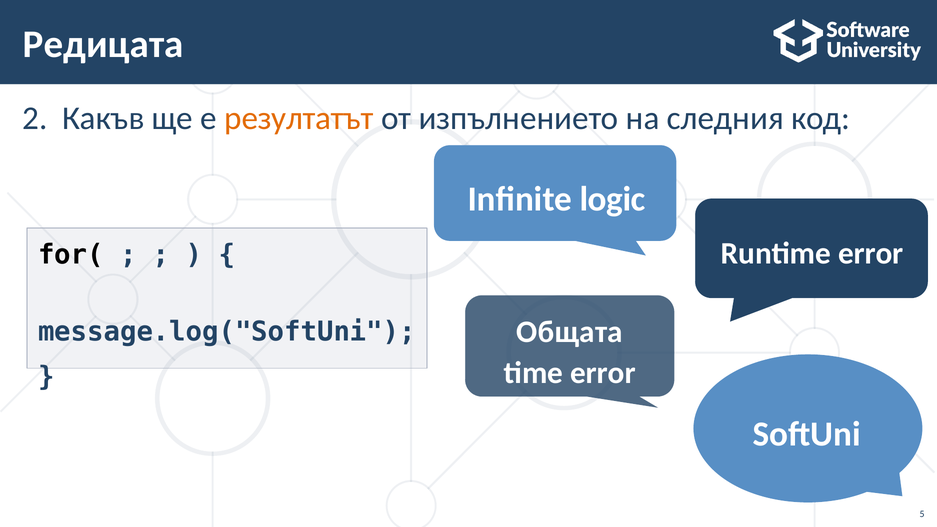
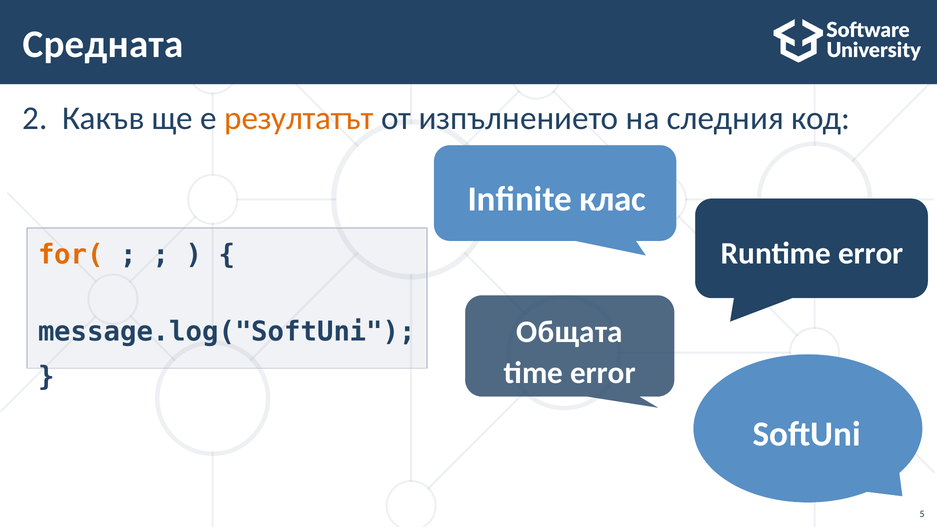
Редицата: Редицата -> Средната
logic: logic -> клас
for( colour: black -> orange
